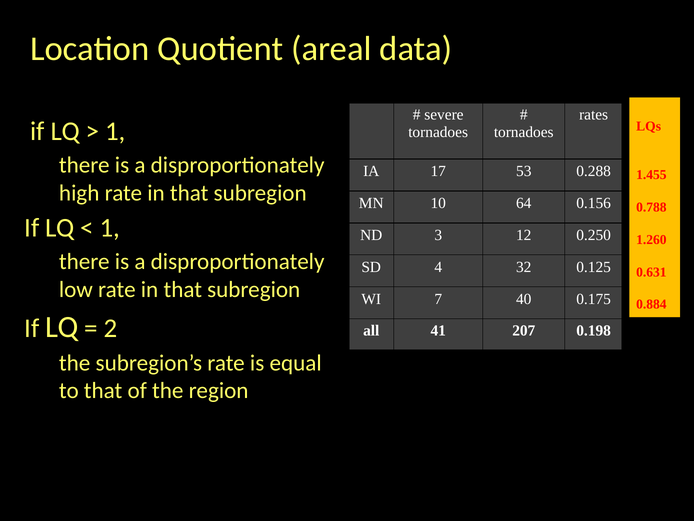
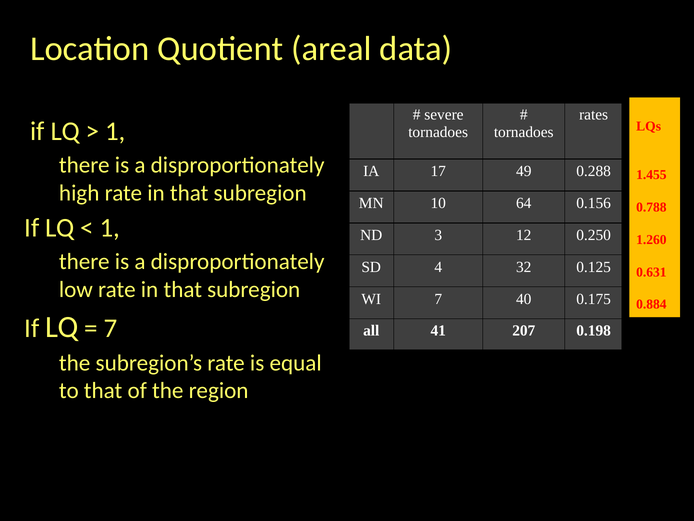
53: 53 -> 49
2 at (111, 328): 2 -> 7
